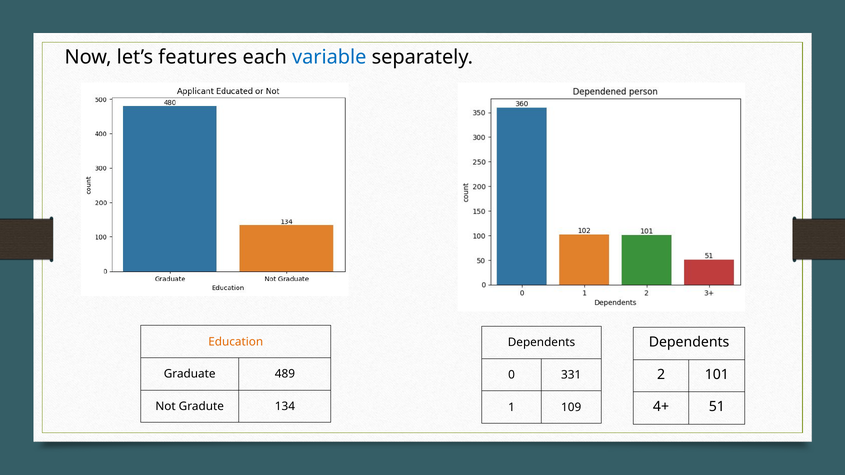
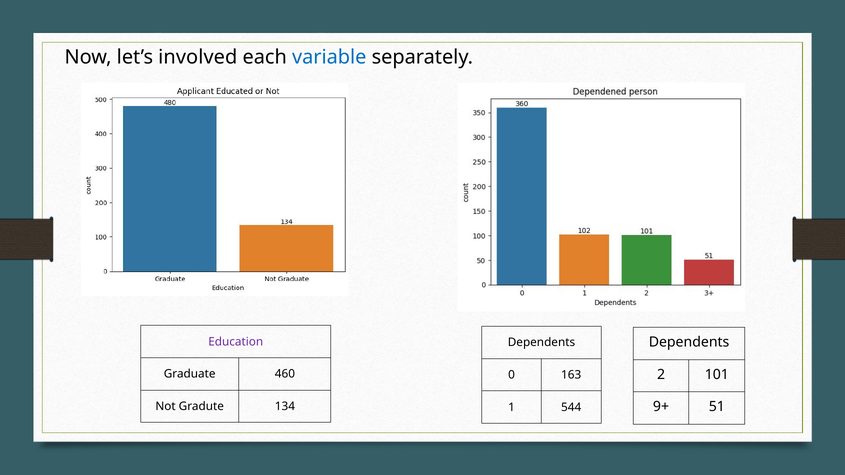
features: features -> involved
Education colour: orange -> purple
489: 489 -> 460
331: 331 -> 163
4+: 4+ -> 9+
109: 109 -> 544
